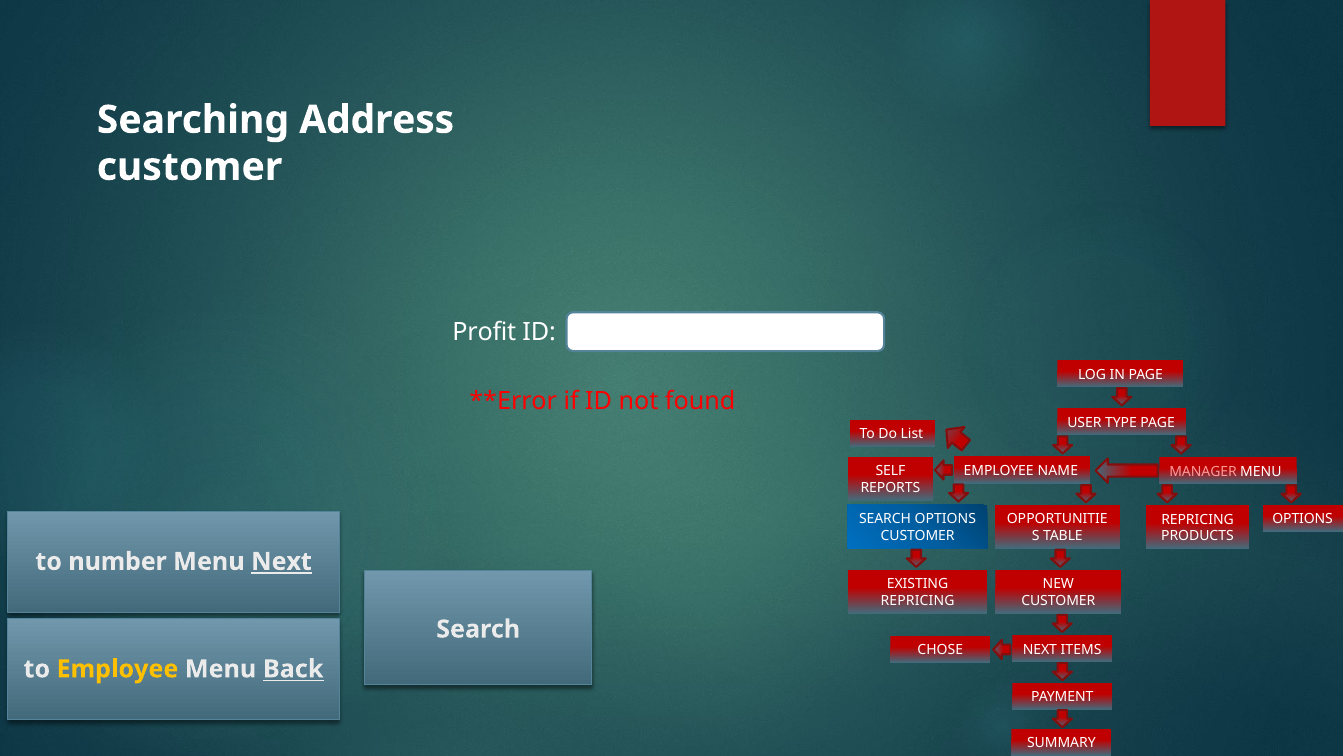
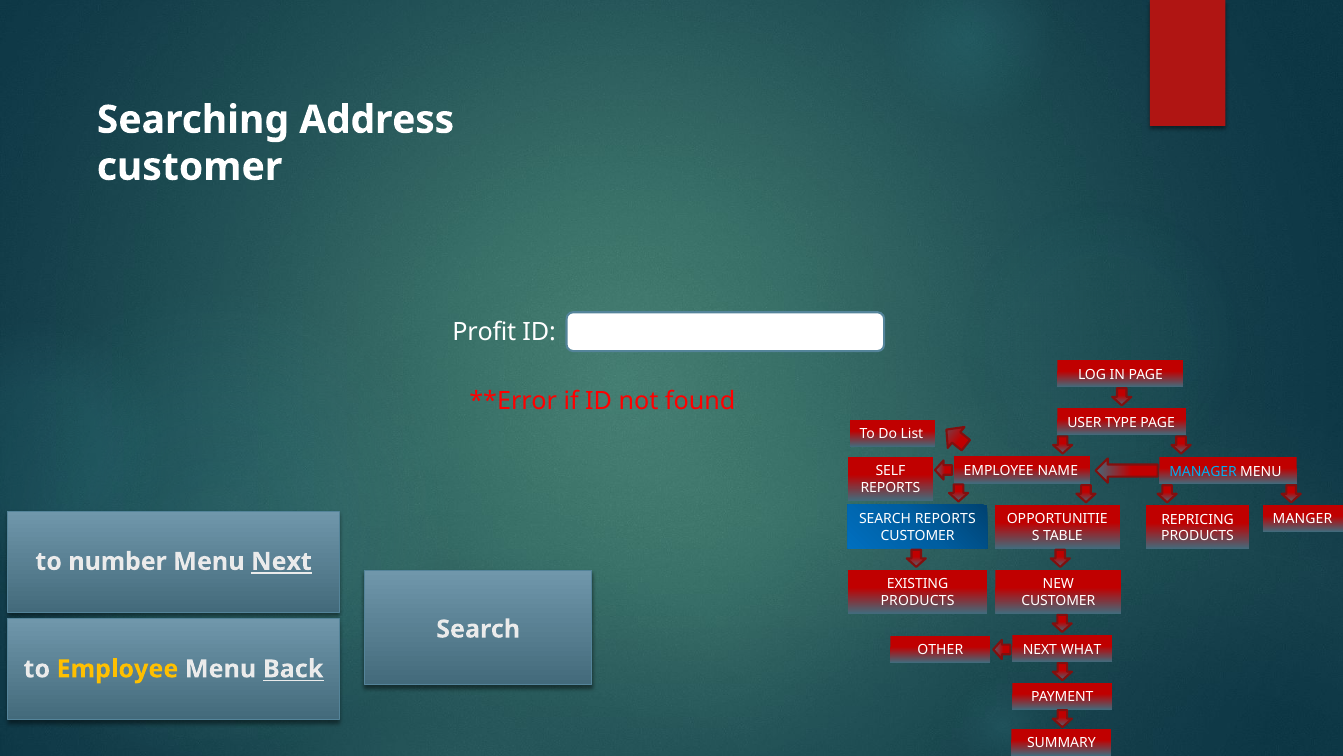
MANAGER colour: pink -> light blue
SEARCH OPTIONS: OPTIONS -> REPORTS
OPTIONS at (1303, 519): OPTIONS -> MANGER
REPRICING at (918, 600): REPRICING -> PRODUCTS
ITEMS: ITEMS -> WHAT
CHOSE: CHOSE -> OTHER
